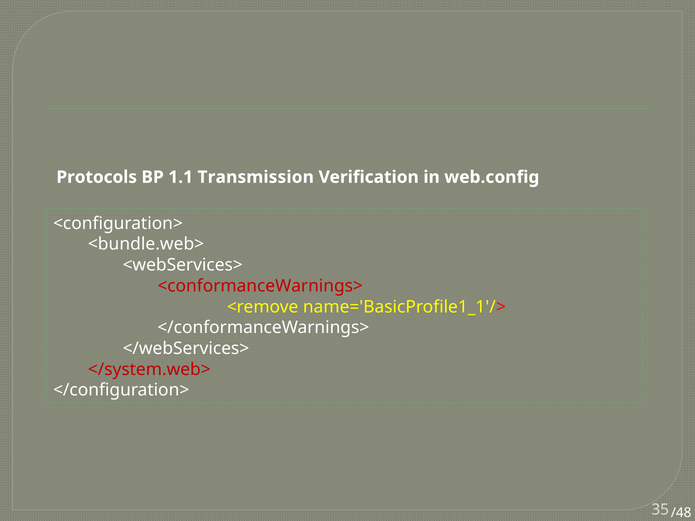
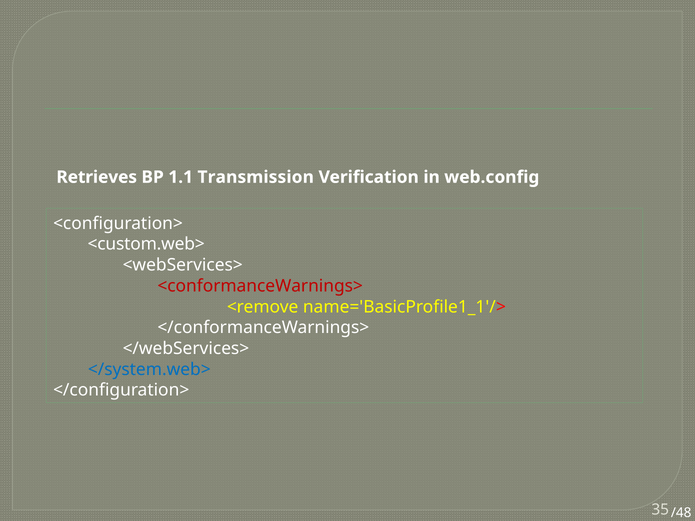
Protocols: Protocols -> Retrieves
<bundle.web>: <bundle.web> -> <custom.web>
</system.web> colour: red -> blue
